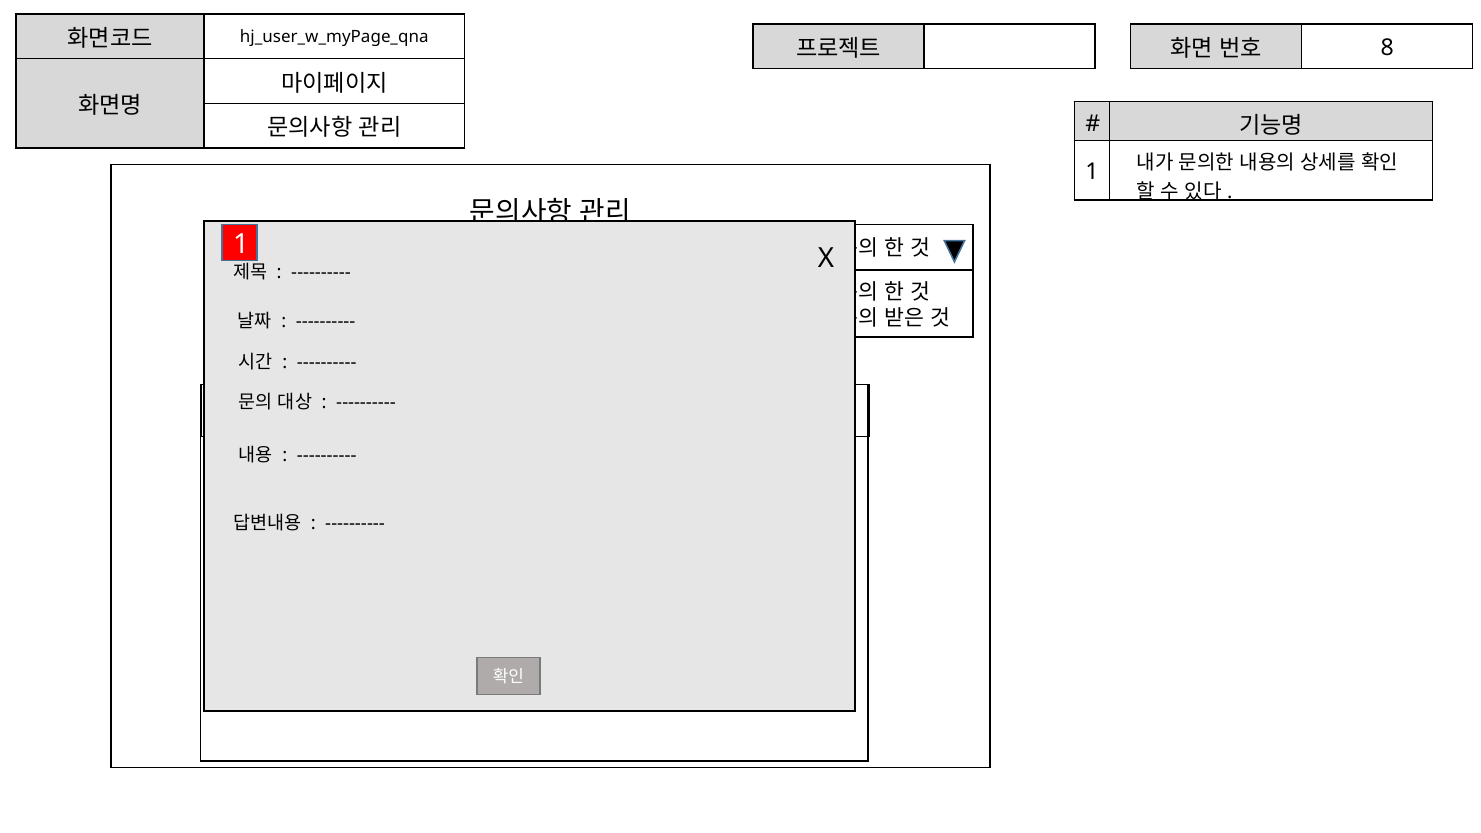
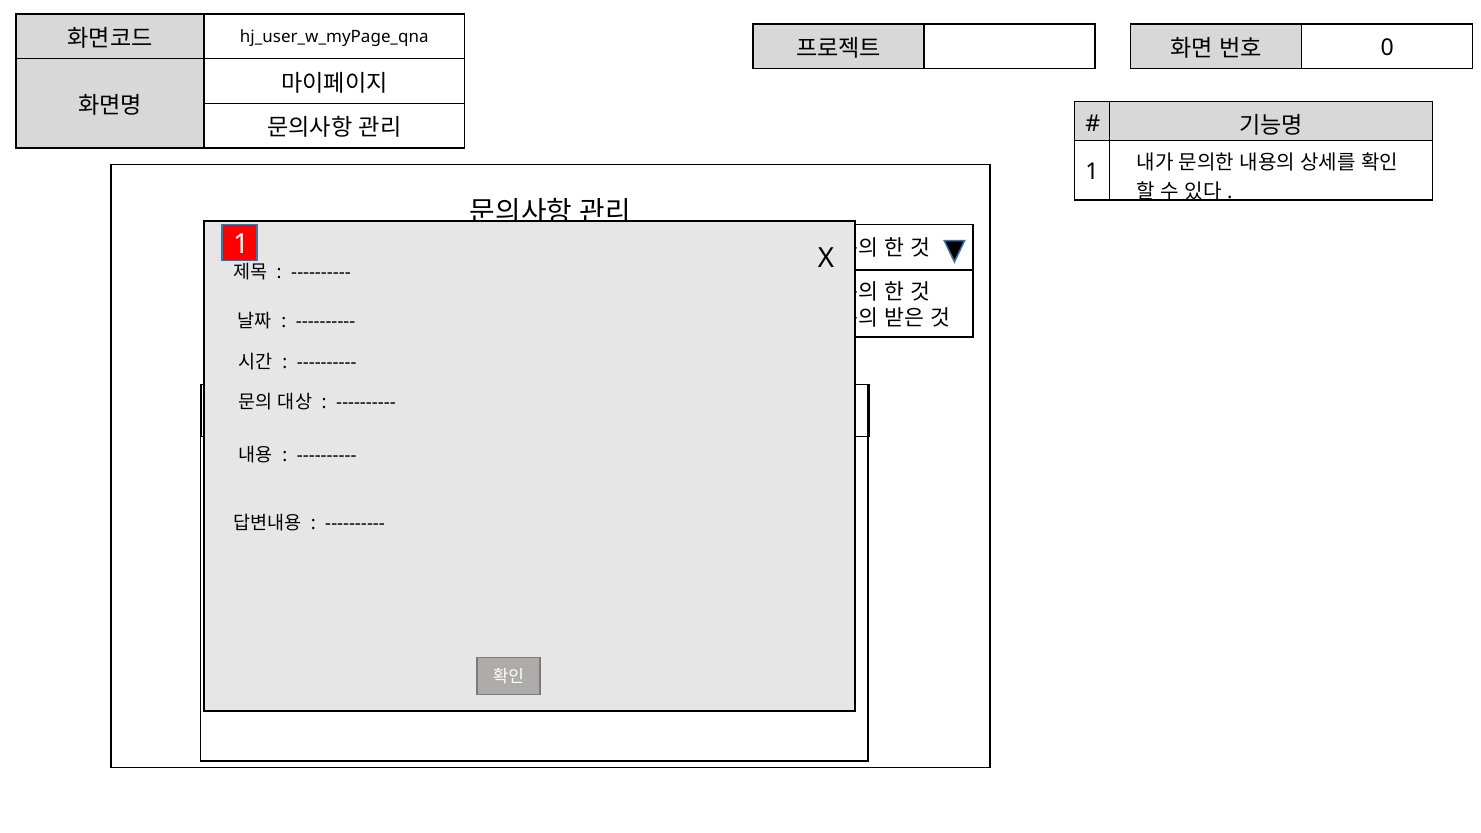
8: 8 -> 0
